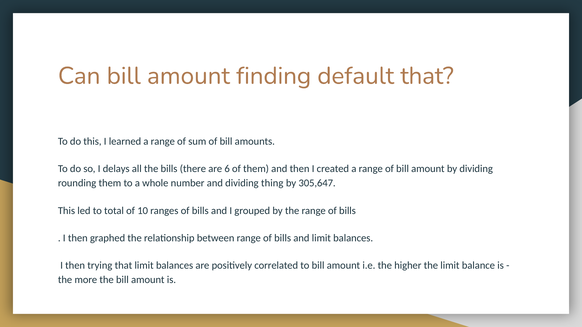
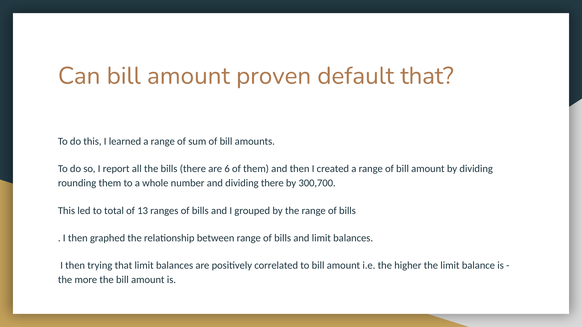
finding: finding -> proven
delays: delays -> report
dividing thing: thing -> there
305,647: 305,647 -> 300,700
10: 10 -> 13
